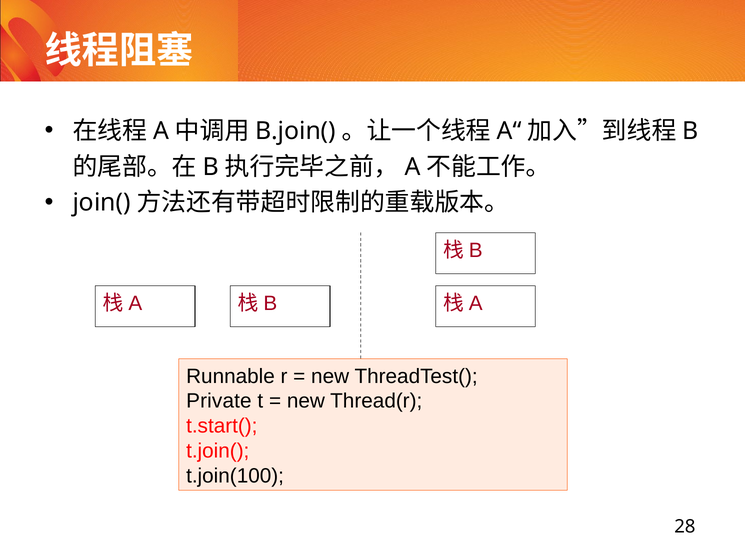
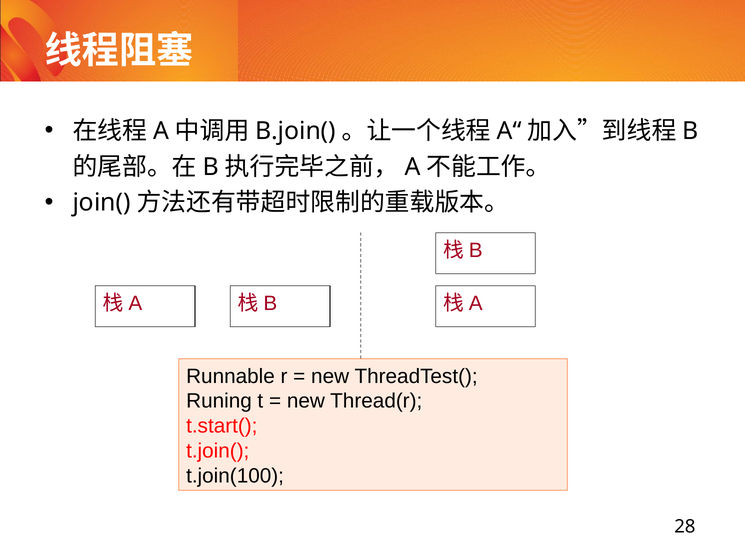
Private: Private -> Runing
